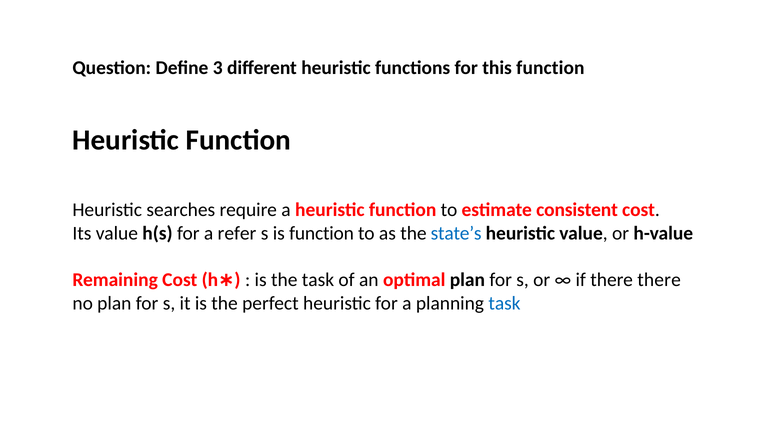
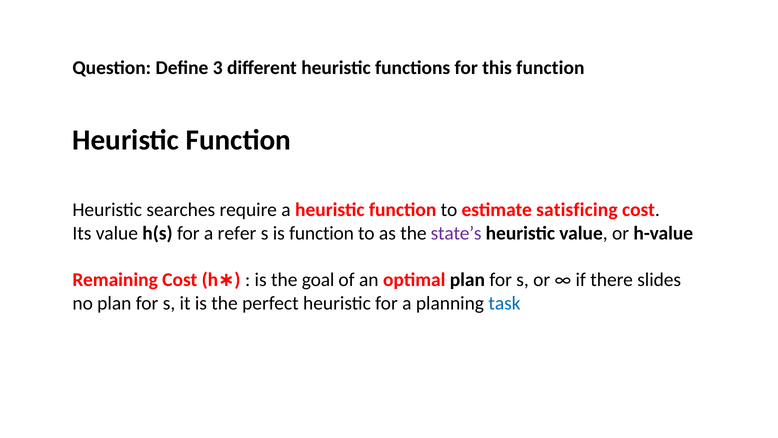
consistent: consistent -> satisficing
state’s colour: blue -> purple
the task: task -> goal
there there: there -> slides
